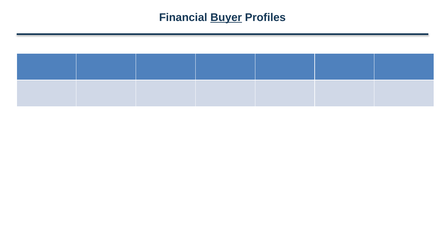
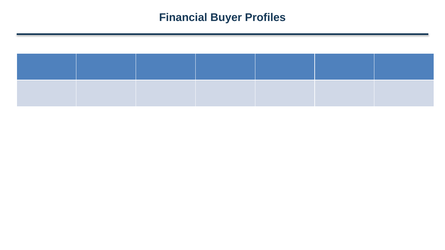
Buyer underline: present -> none
